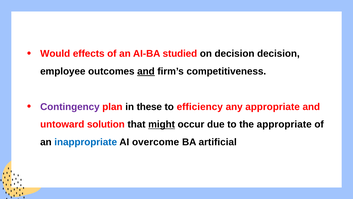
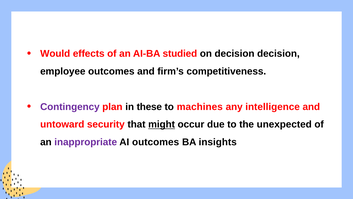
and at (146, 71) underline: present -> none
efficiency: efficiency -> machines
any appropriate: appropriate -> intelligence
solution: solution -> security
the appropriate: appropriate -> unexpected
inappropriate colour: blue -> purple
AI overcome: overcome -> outcomes
artificial: artificial -> insights
